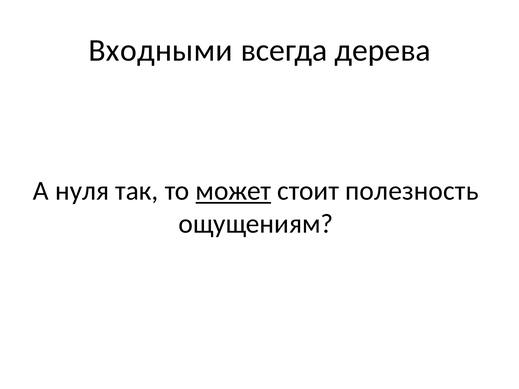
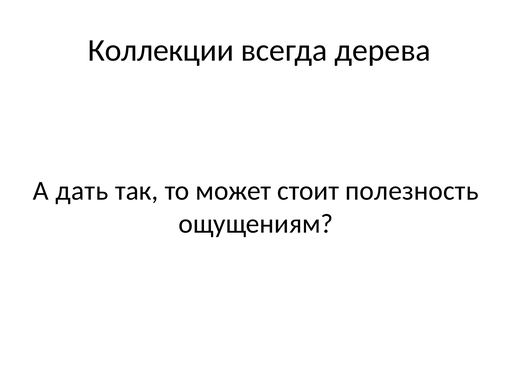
Входными: Входными -> Коллекции
нуля: нуля -> дать
может underline: present -> none
